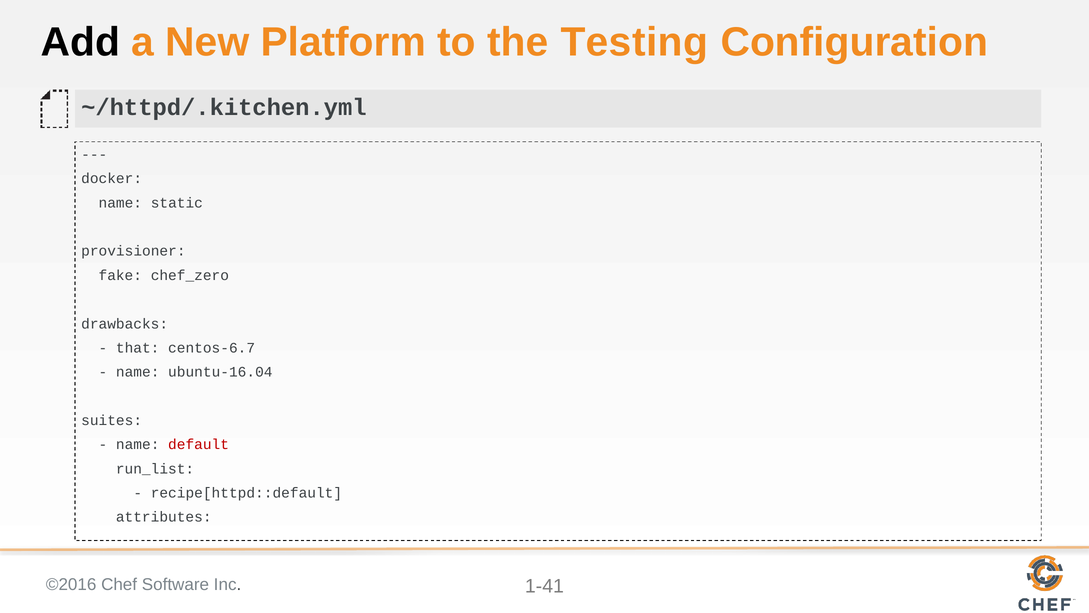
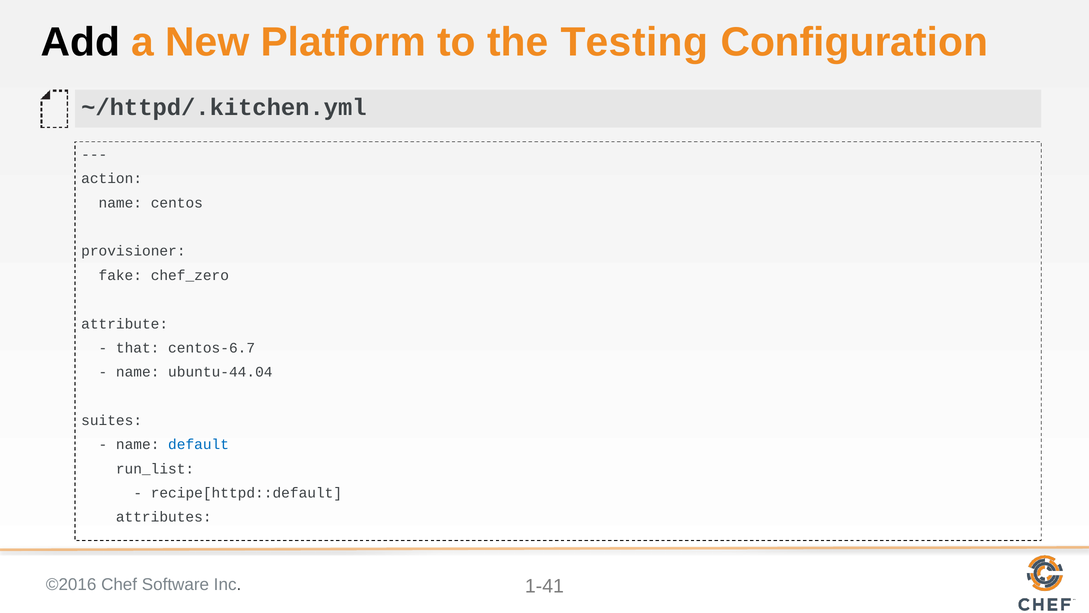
docker: docker -> action
static: static -> centos
drawbacks: drawbacks -> attribute
ubuntu-16.04: ubuntu-16.04 -> ubuntu-44.04
default colour: red -> blue
